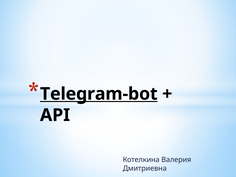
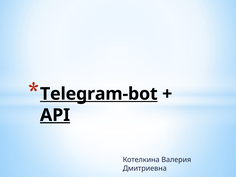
API underline: none -> present
